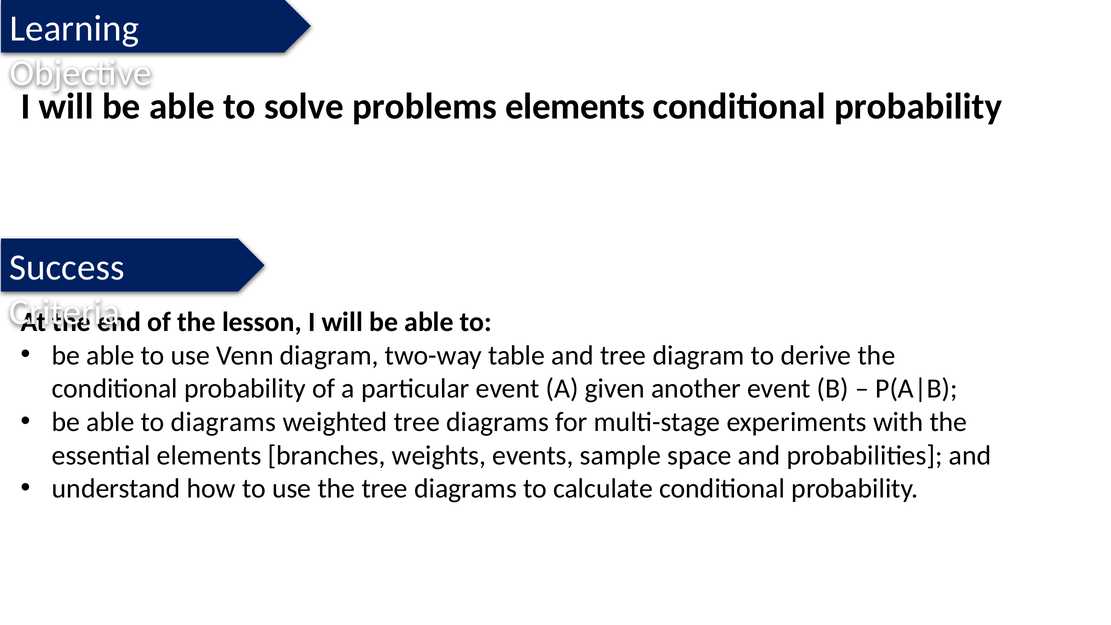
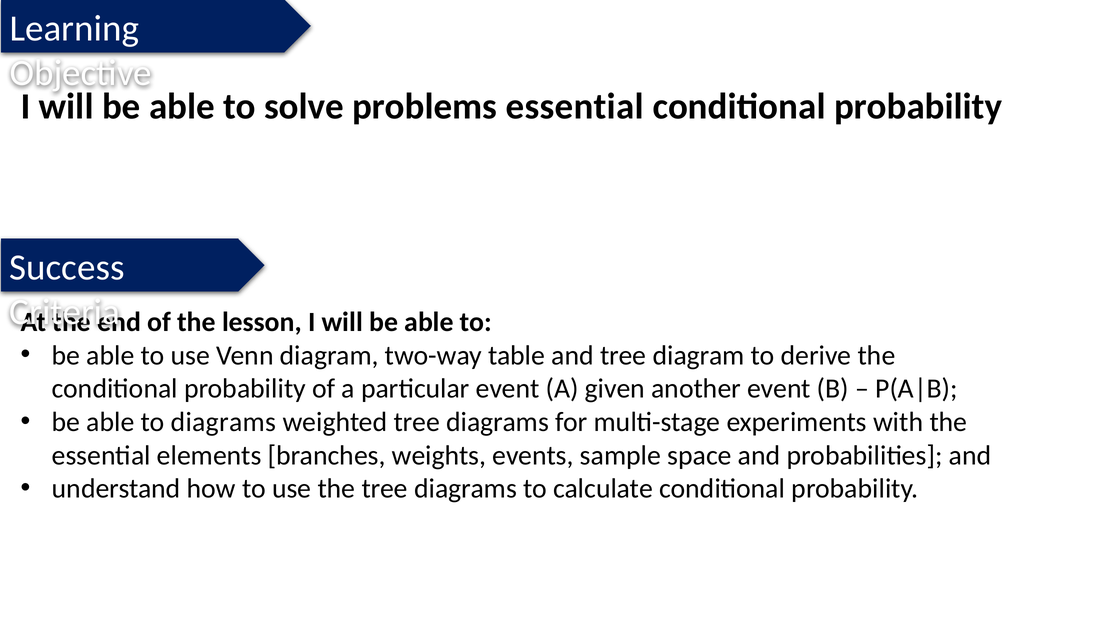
problems elements: elements -> essential
